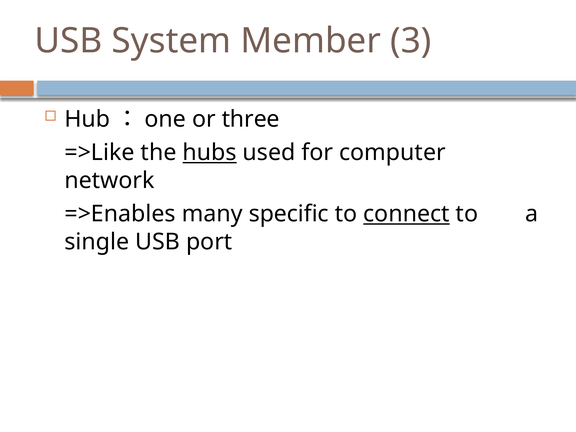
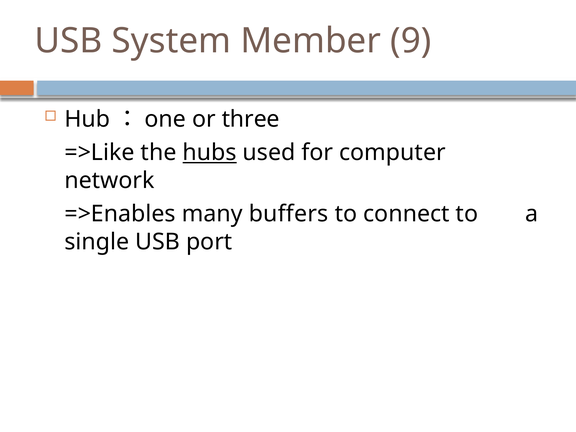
3: 3 -> 9
specific: specific -> buffers
connect underline: present -> none
